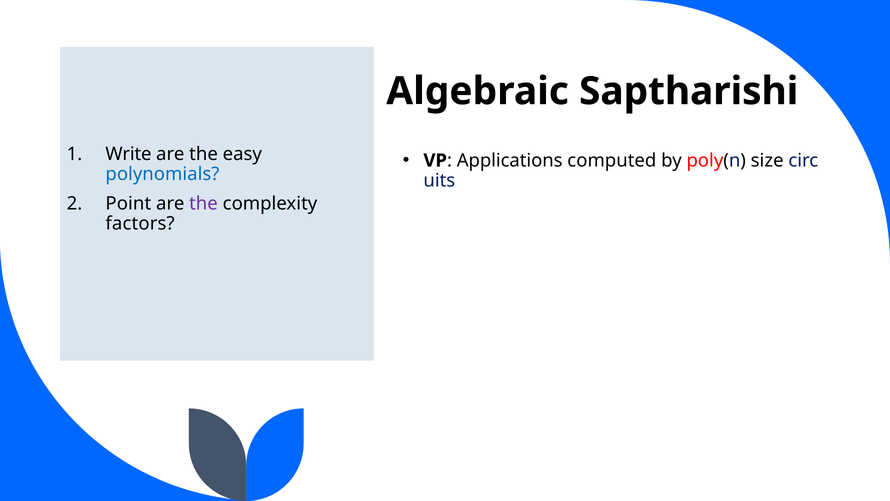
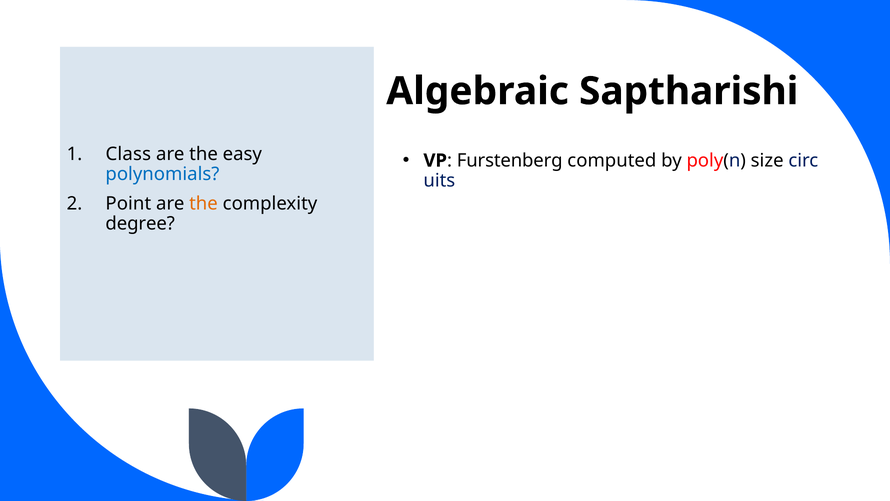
Write: Write -> Class
Applications: Applications -> Furstenberg
the at (203, 203) colour: purple -> orange
factors: factors -> degree
